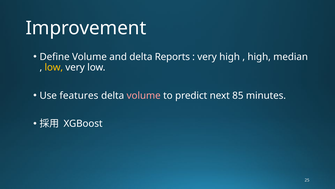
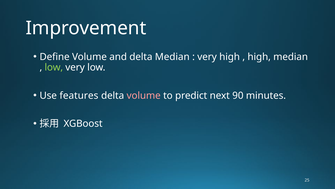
delta Reports: Reports -> Median
low at (54, 67) colour: yellow -> light green
85: 85 -> 90
